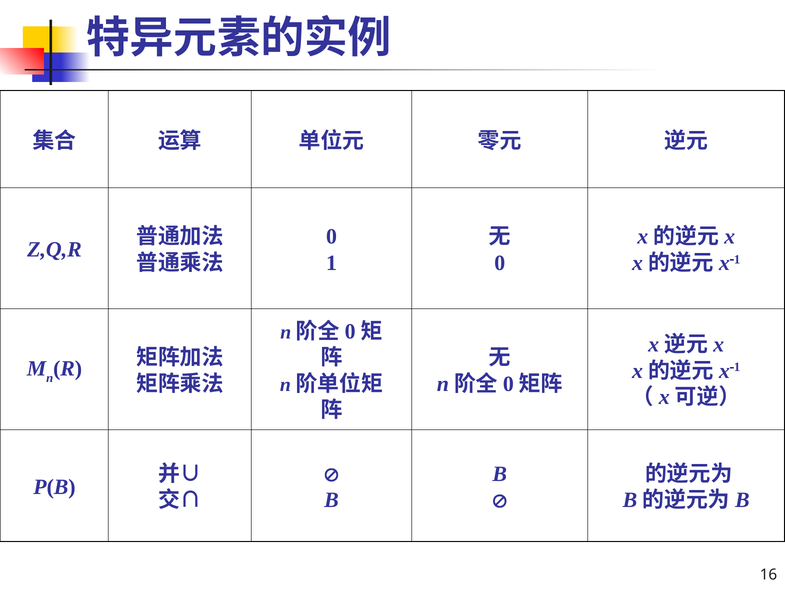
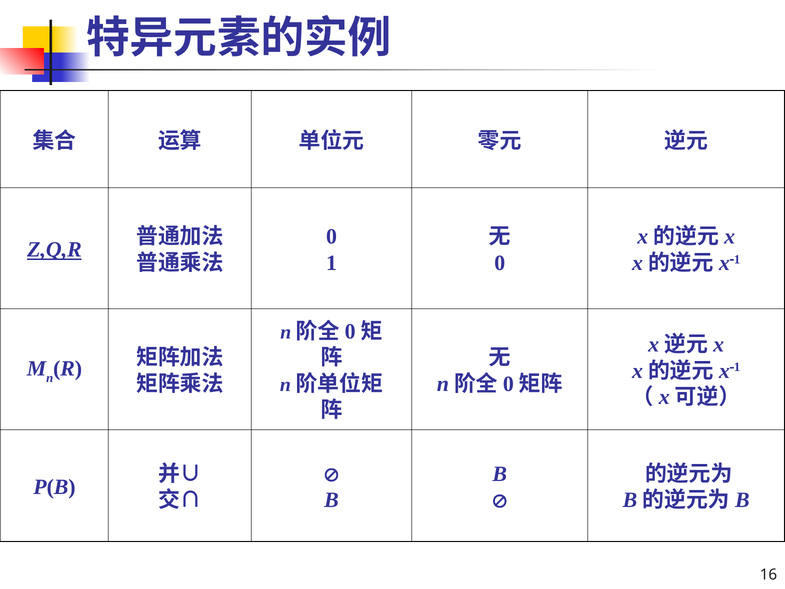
Z,Q,R underline: none -> present
